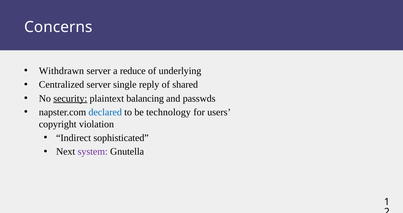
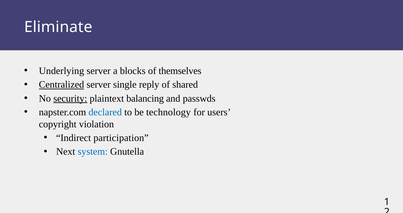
Concerns: Concerns -> Eliminate
Withdrawn: Withdrawn -> Underlying
reduce: reduce -> blocks
underlying: underlying -> themselves
Centralized underline: none -> present
sophisticated: sophisticated -> participation
system colour: purple -> blue
